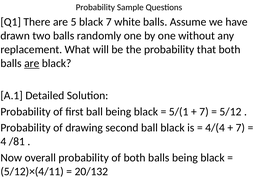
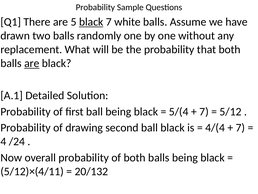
black at (91, 22) underline: none -> present
5/(1: 5/(1 -> 5/(4
/81: /81 -> /24
